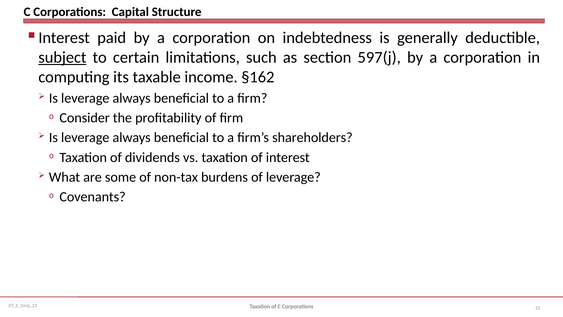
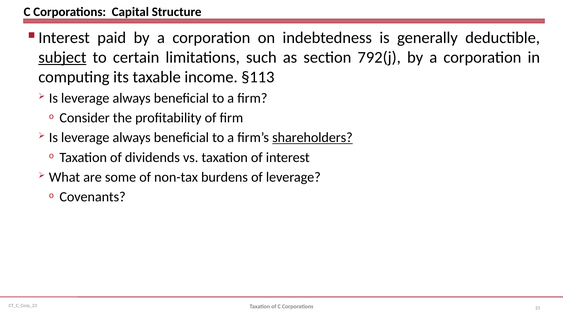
597(j: 597(j -> 792(j
§162: §162 -> §113
shareholders underline: none -> present
